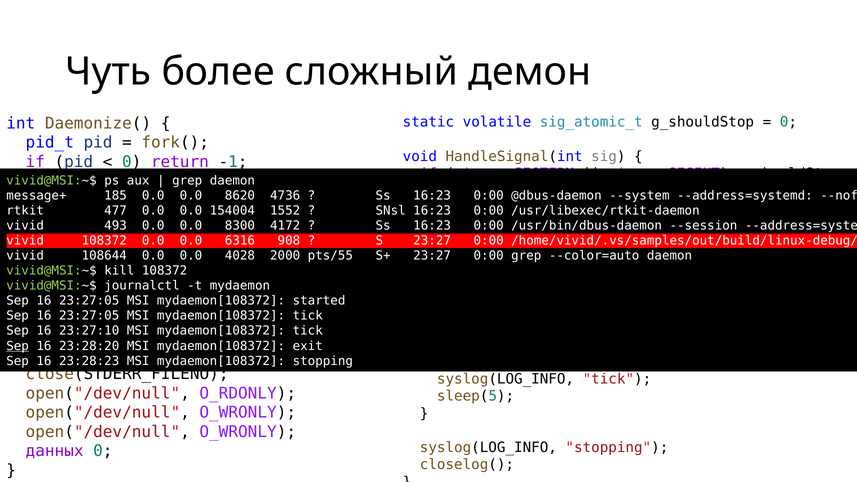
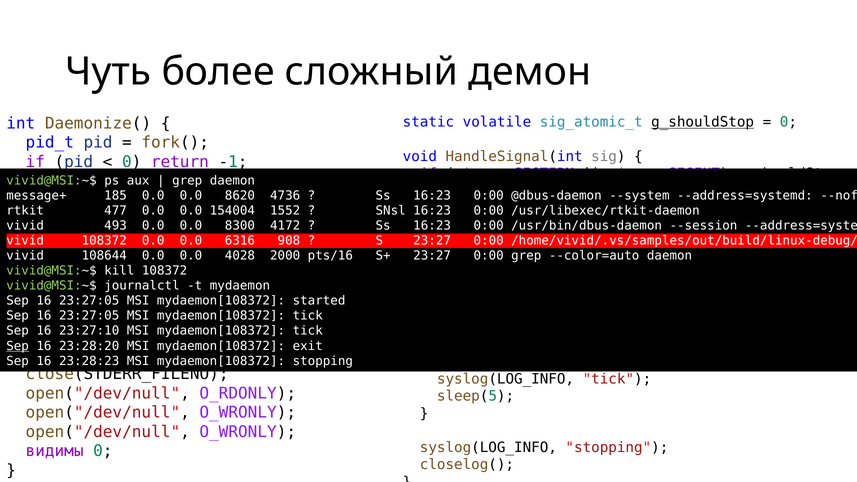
g_shouldStop at (703, 122) underline: none -> present
pts/55: pts/55 -> pts/16
данных: данных -> видимы
